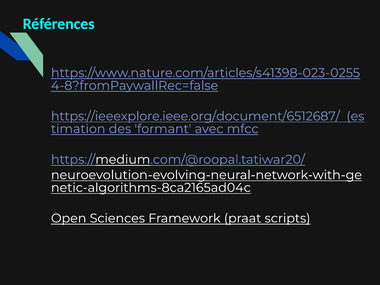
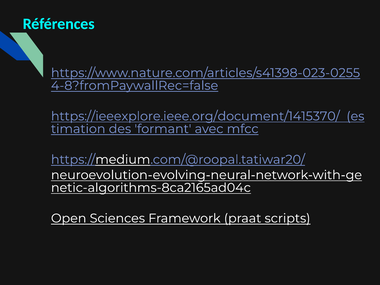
https://ieeexplore.ieee.org/document/6512687/: https://ieeexplore.ieee.org/document/6512687/ -> https://ieeexplore.ieee.org/document/1415370/
